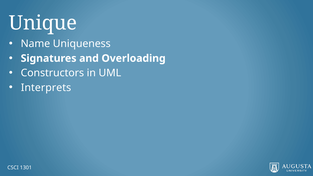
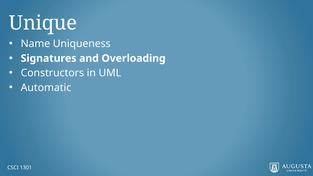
Interprets: Interprets -> Automatic
